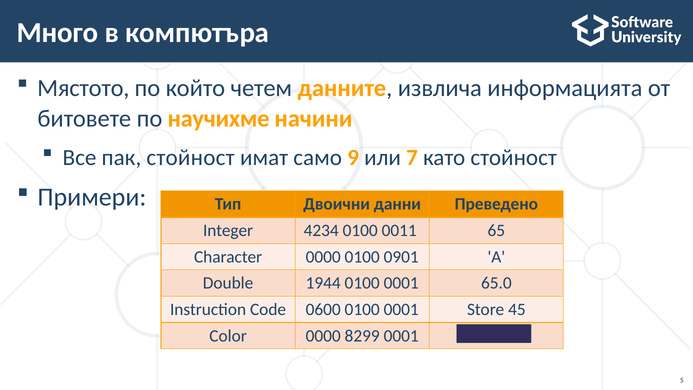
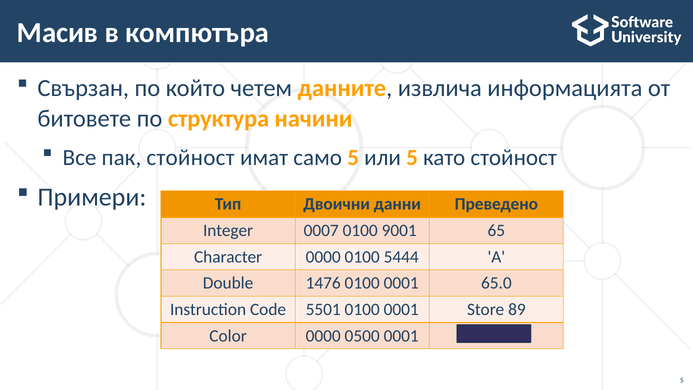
Много: Много -> Масив
Мястото: Мястото -> Свързан
научихме: научихме -> структура
само 9: 9 -> 5
или 7: 7 -> 5
4234: 4234 -> 0007
0011: 0011 -> 9001
0901: 0901 -> 5444
1944: 1944 -> 1476
0600: 0600 -> 5501
45: 45 -> 89
8299: 8299 -> 0500
